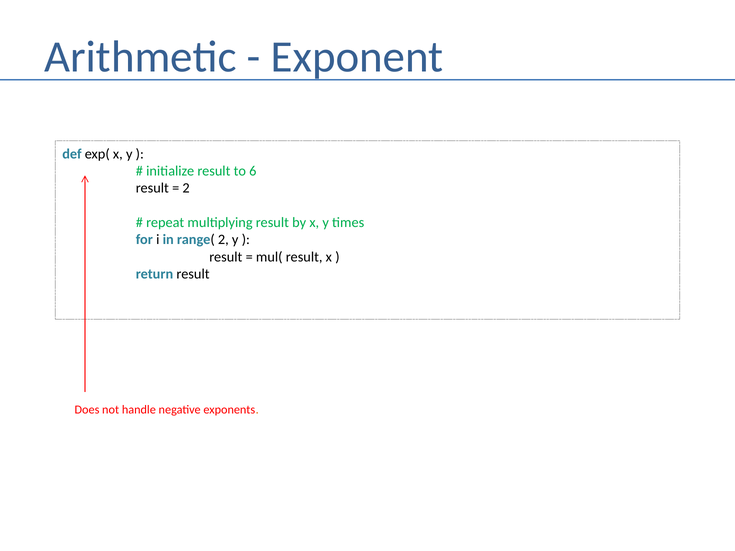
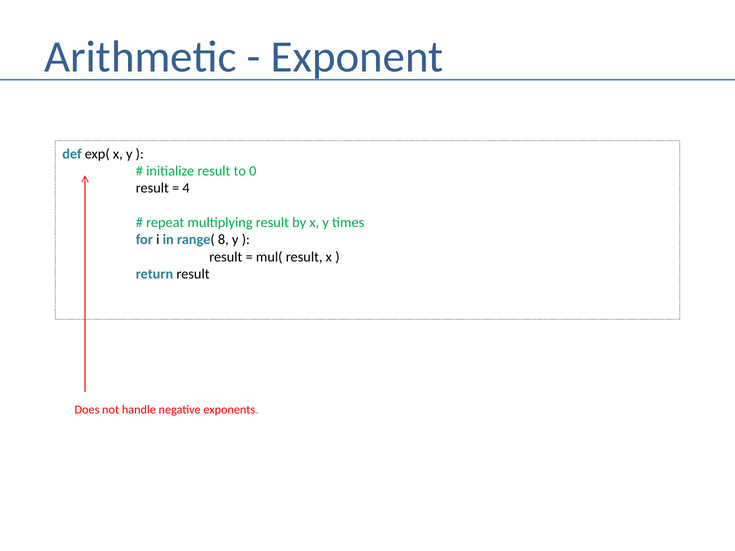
6: 6 -> 0
2 at (186, 188): 2 -> 4
range( 2: 2 -> 8
